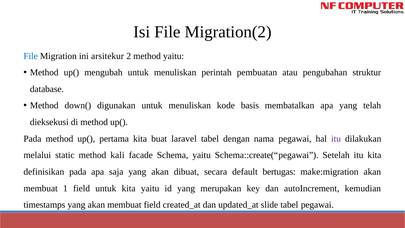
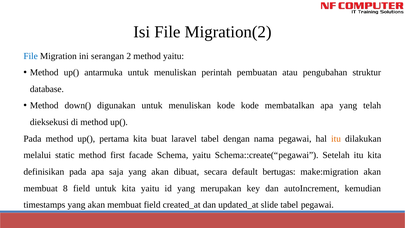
arsitekur: arsitekur -> serangan
mengubah: mengubah -> antarmuka
kode basis: basis -> kode
itu at (336, 139) colour: purple -> orange
kali: kali -> first
1: 1 -> 8
